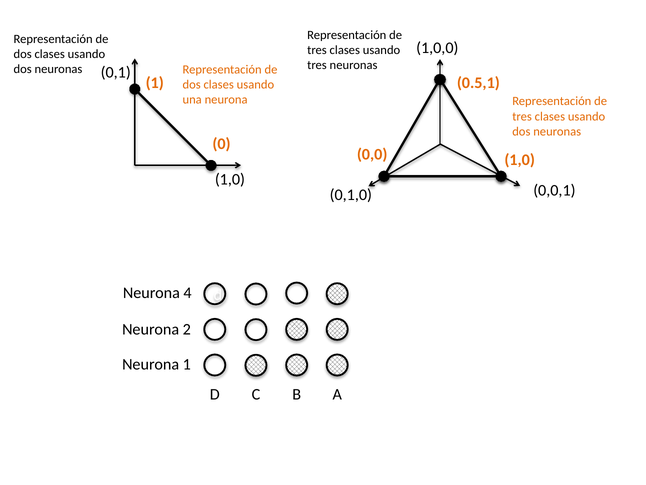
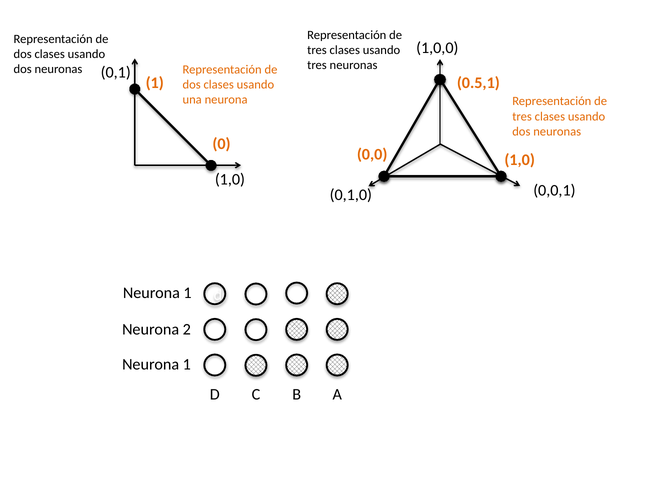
4 at (188, 293): 4 -> 1
